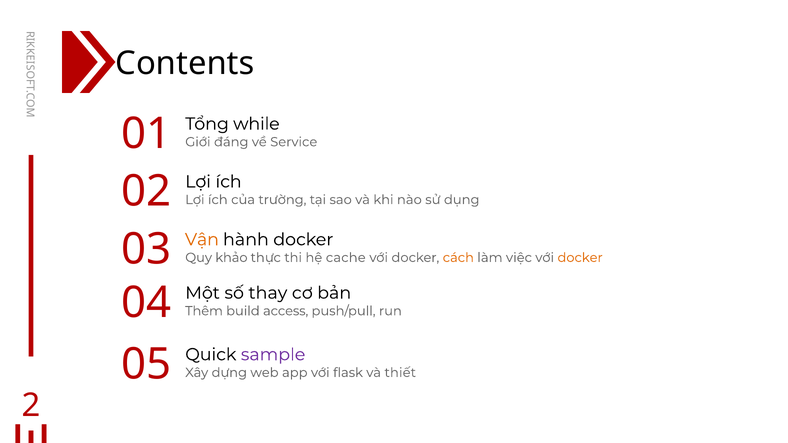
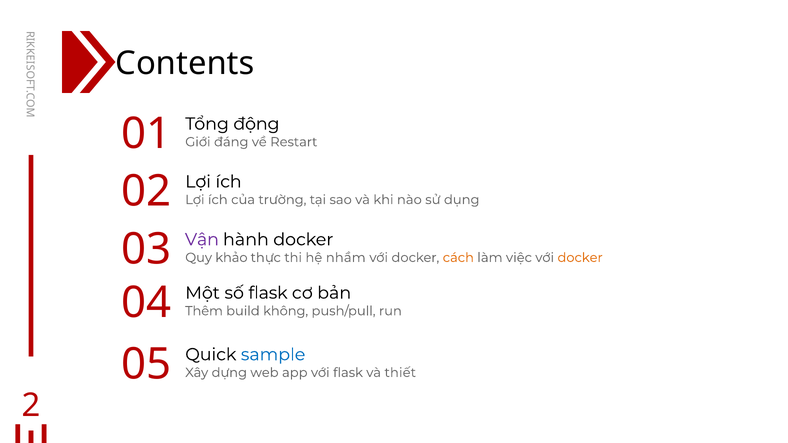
while: while -> động
Service: Service -> Restart
Vận colour: orange -> purple
cache: cache -> nhầm
số thay: thay -> flask
access: access -> không
sample colour: purple -> blue
